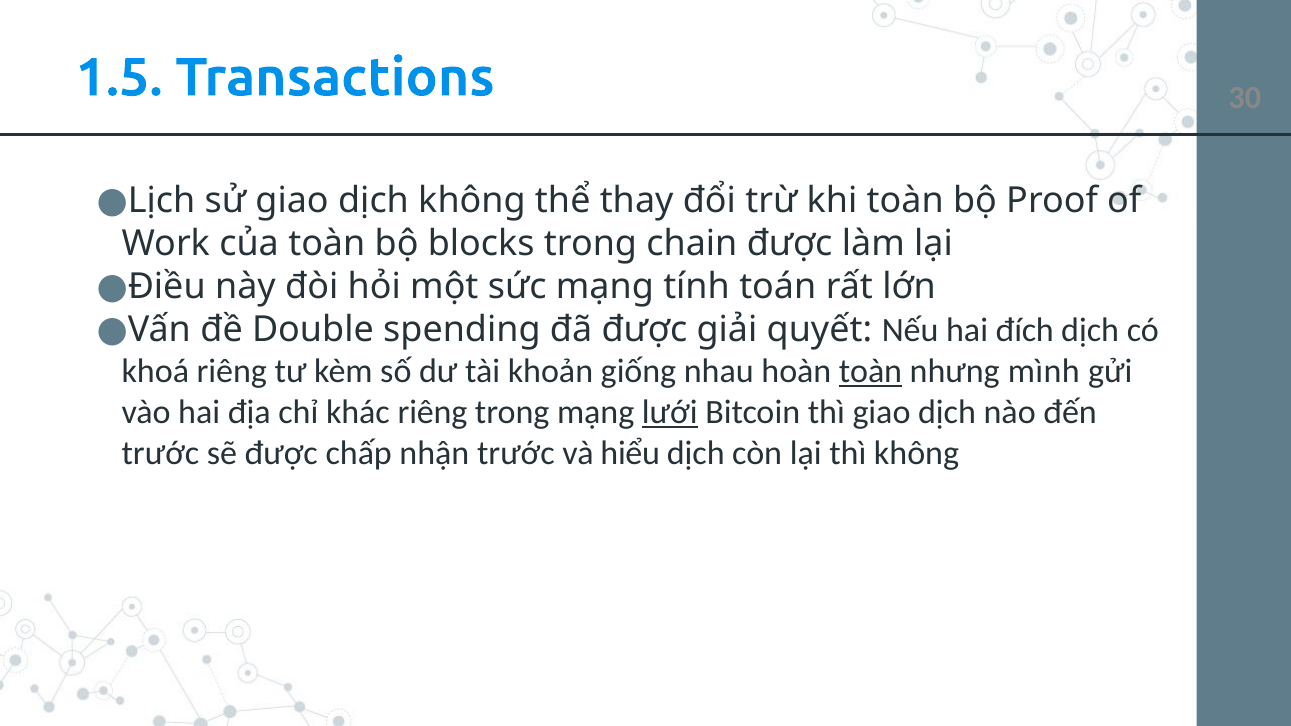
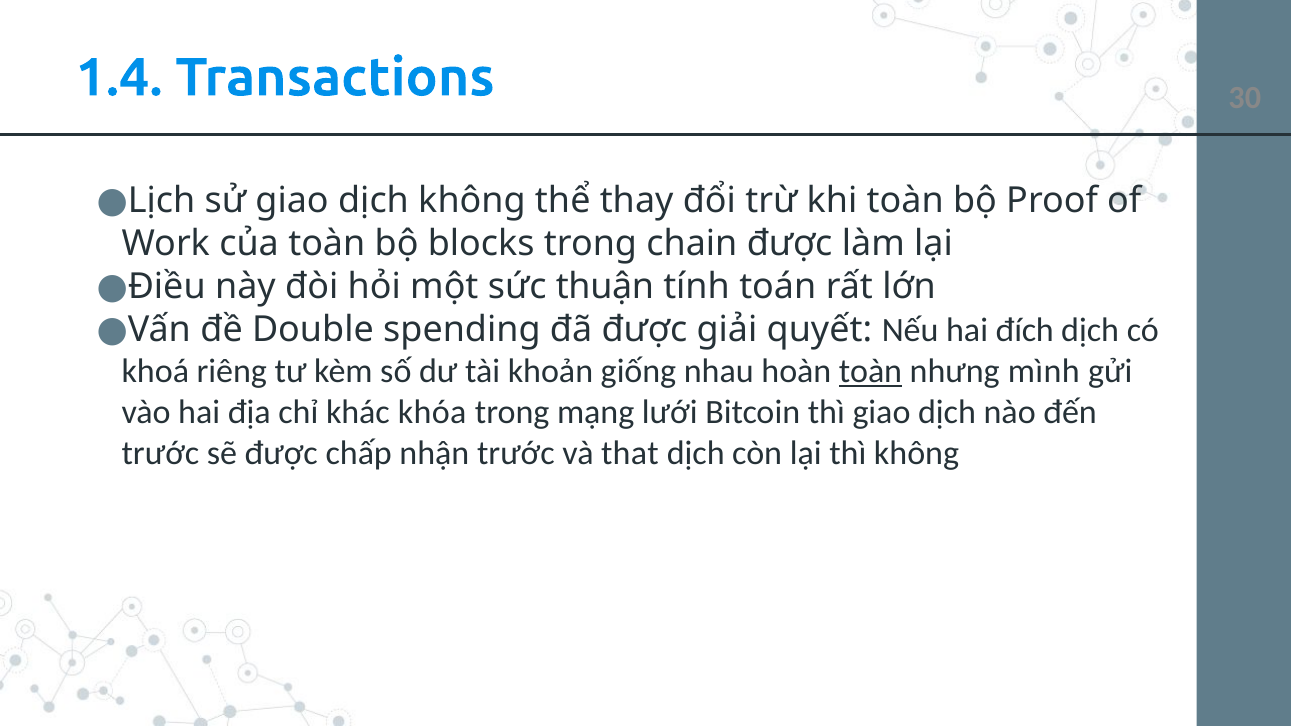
1.5: 1.5 -> 1.4
sức mạng: mạng -> thuận
khác riêng: riêng -> khóa
lưới underline: present -> none
hiểu: hiểu -> that
